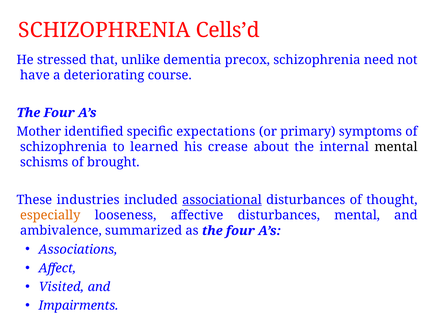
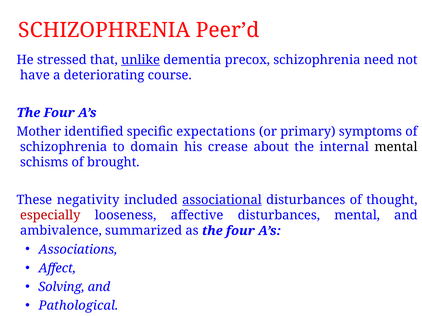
Cells’d: Cells’d -> Peer’d
unlike underline: none -> present
learned: learned -> domain
industries: industries -> negativity
especially colour: orange -> red
Visited: Visited -> Solving
Impairments: Impairments -> Pathological
